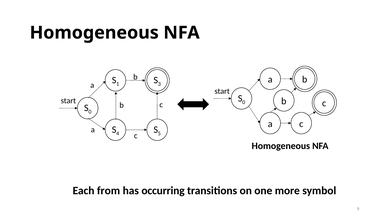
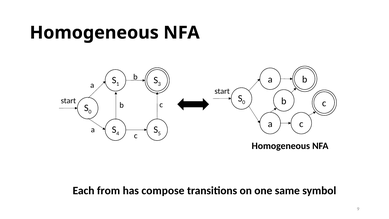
occurring: occurring -> compose
more: more -> same
